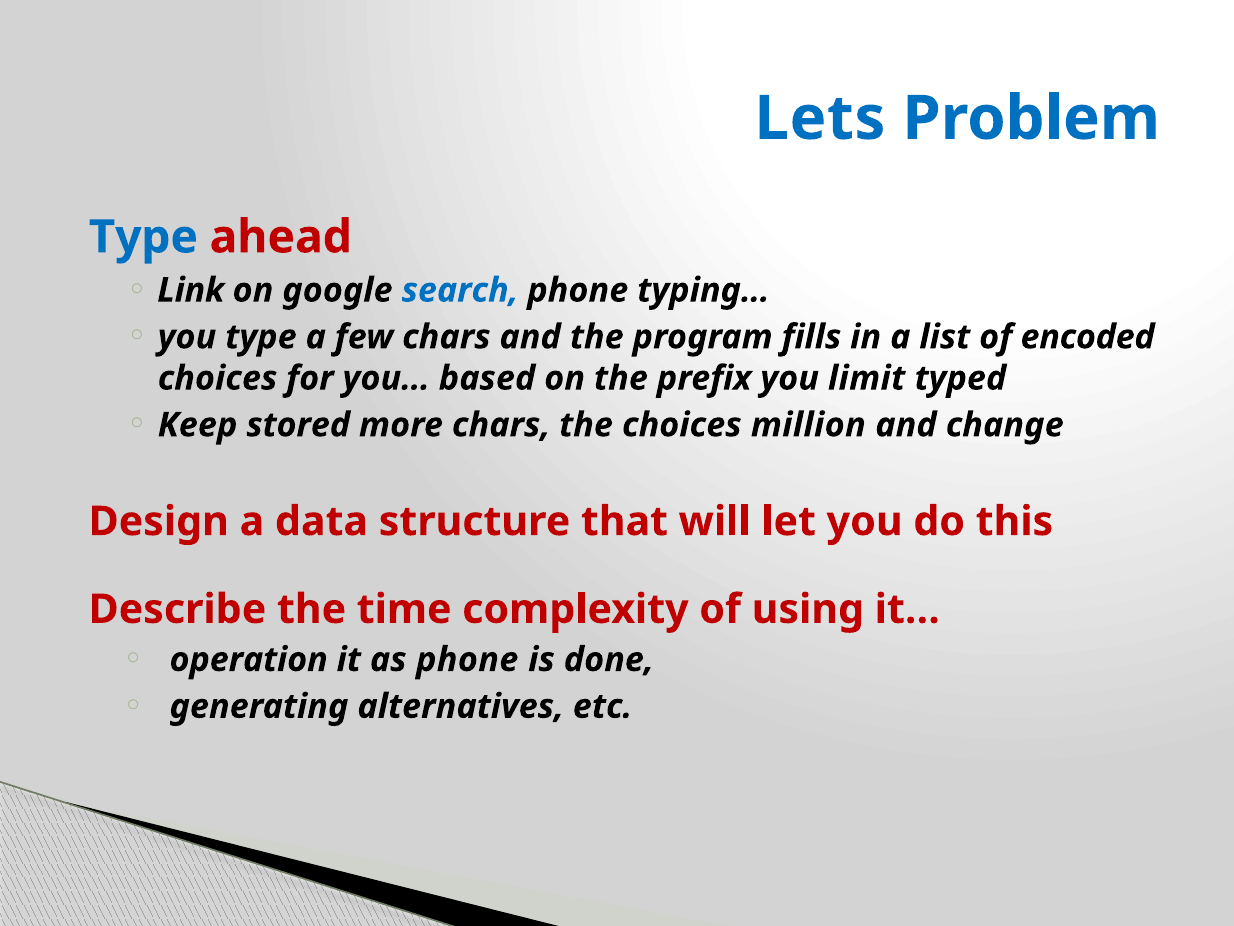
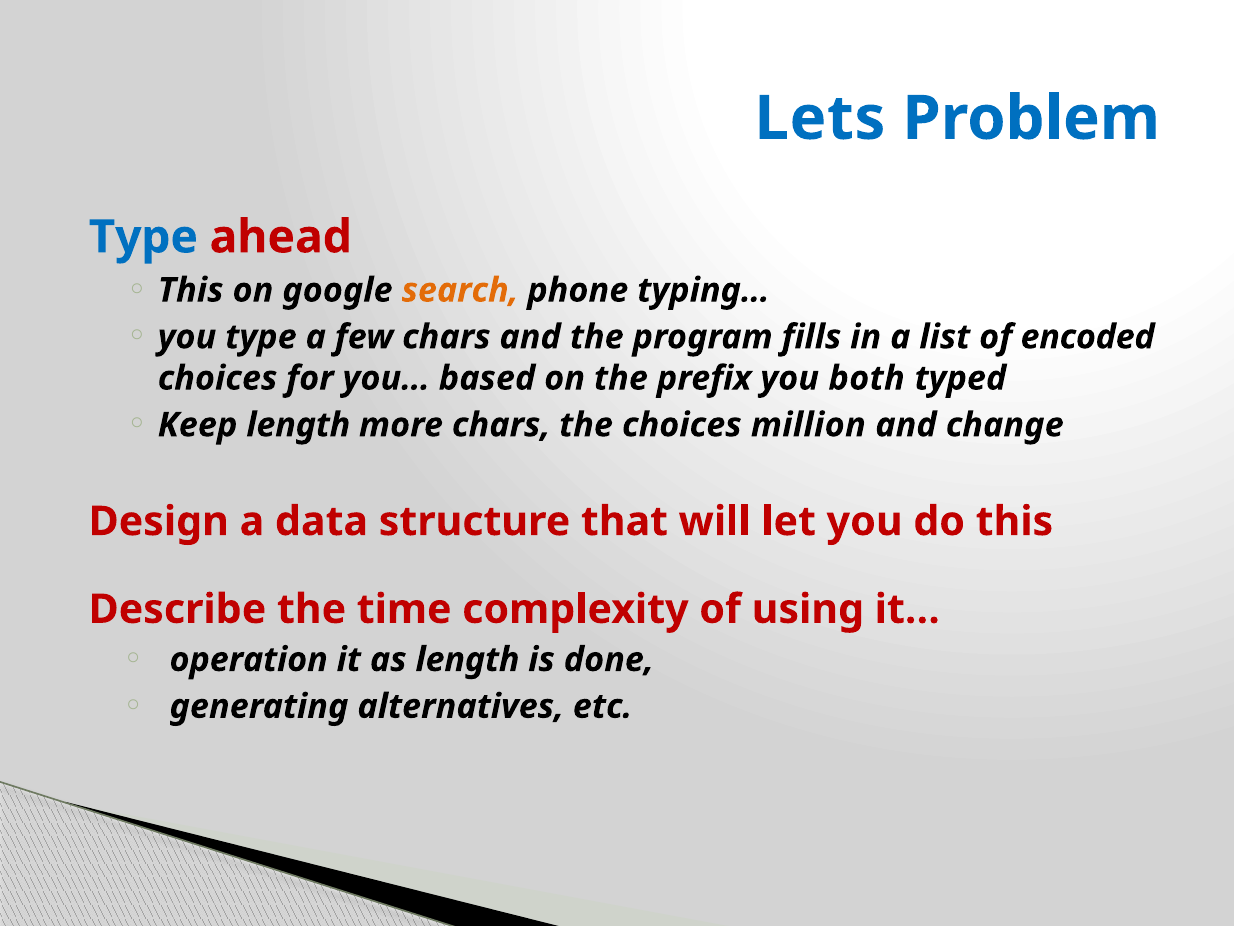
Link at (191, 290): Link -> This
search colour: blue -> orange
limit: limit -> both
Keep stored: stored -> length
as phone: phone -> length
